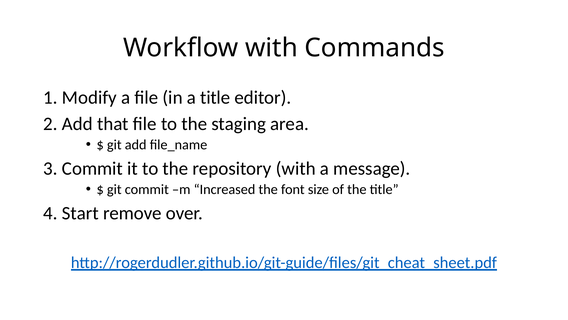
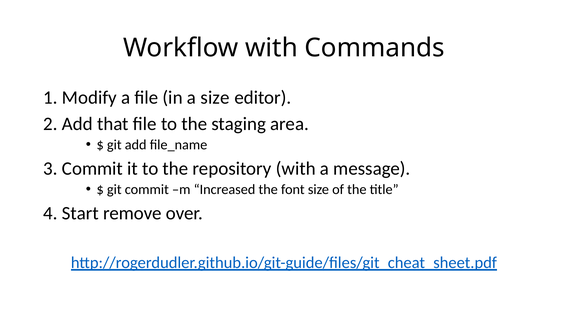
a title: title -> size
